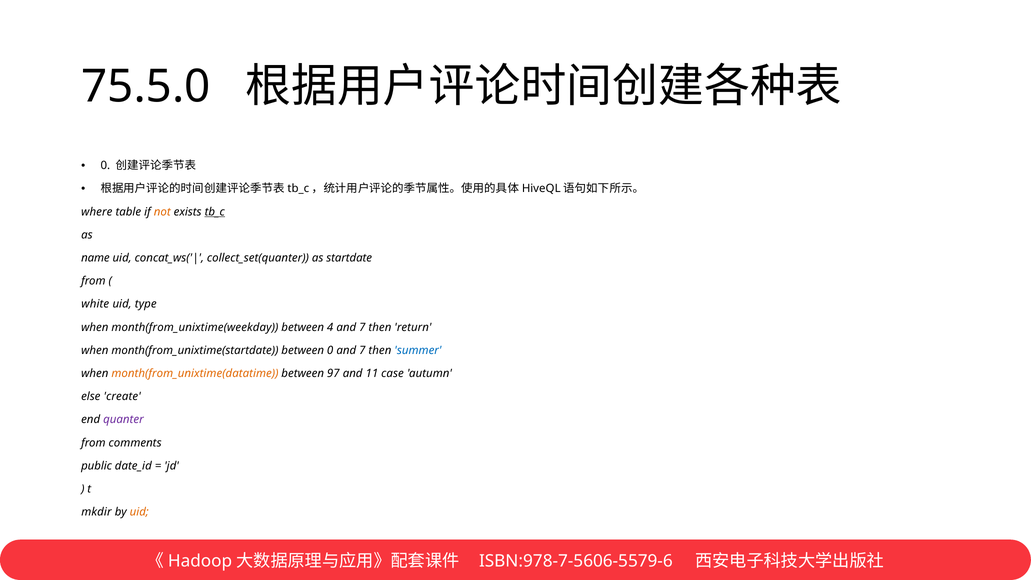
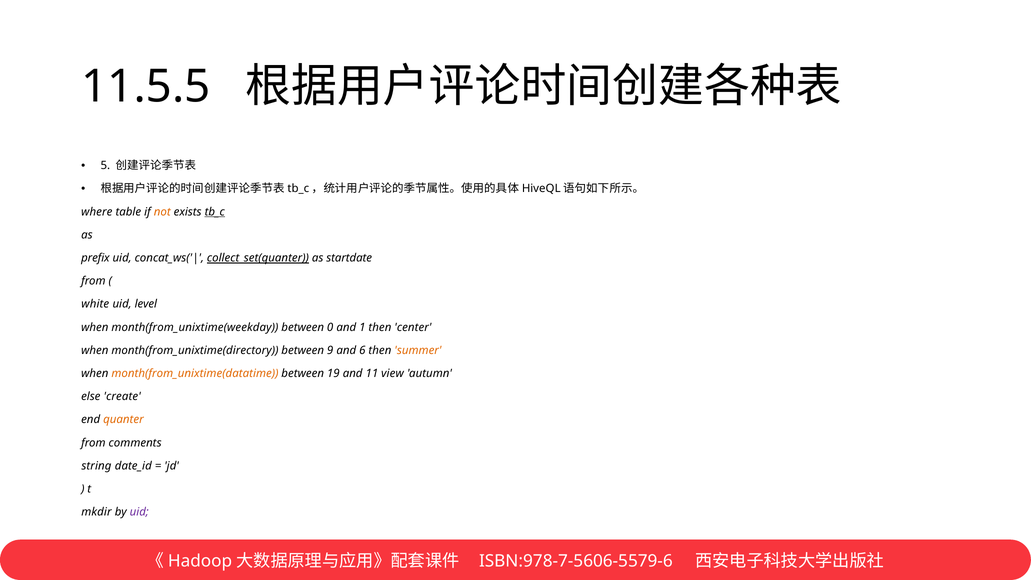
75.5.0: 75.5.0 -> 11.5.5
0 at (105, 166): 0 -> 5
name: name -> prefix
collect_set(quanter underline: none -> present
type: type -> level
4: 4 -> 0
7 at (362, 327): 7 -> 1
return: return -> center
month(from_unixtime(startdate: month(from_unixtime(startdate -> month(from_unixtime(directory
between 0: 0 -> 9
7 at (362, 350): 7 -> 6
summer colour: blue -> orange
97: 97 -> 19
case: case -> view
quanter colour: purple -> orange
public: public -> string
uid at (139, 512) colour: orange -> purple
